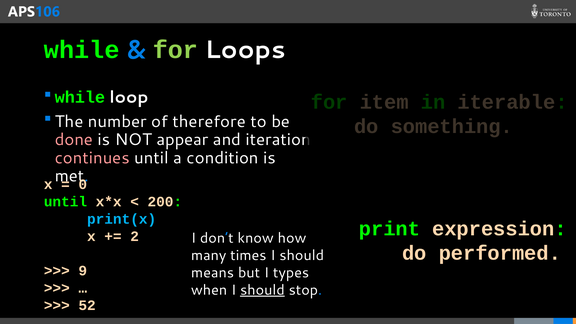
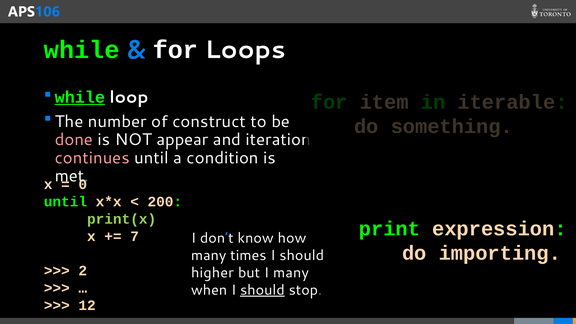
for at (175, 50) colour: light green -> white
while at (80, 97) underline: none -> present
therefore: therefore -> construct
print(x colour: light blue -> light green
2: 2 -> 7
performed: performed -> importing
9: 9 -> 2
means: means -> higher
I types: types -> many
52: 52 -> 12
